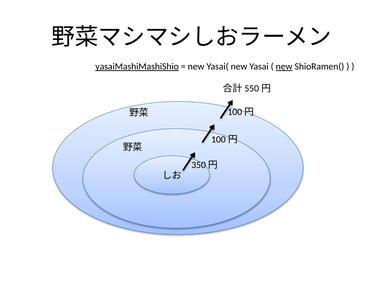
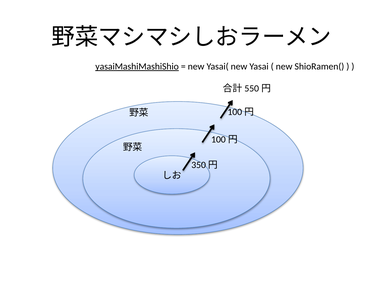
new at (284, 67) underline: present -> none
